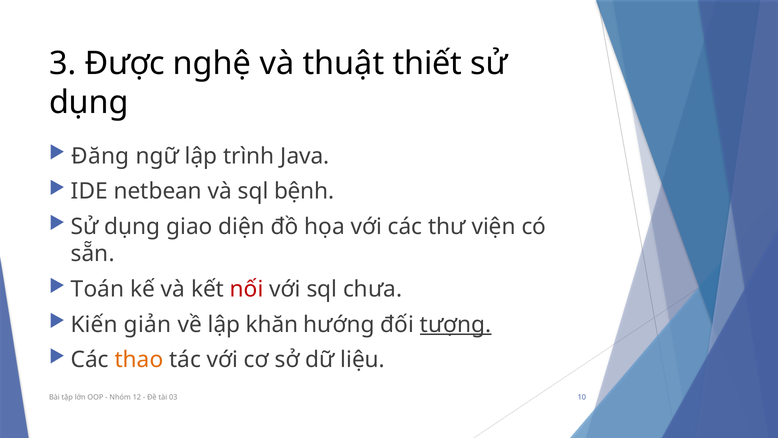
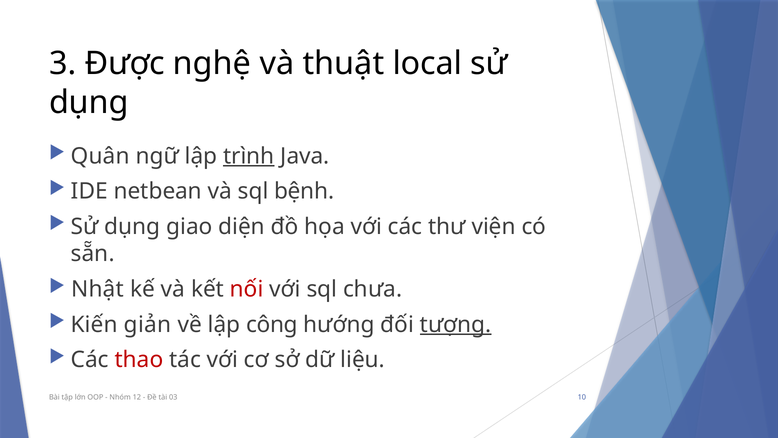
thiết: thiết -> local
Đăng: Đăng -> Quân
trình underline: none -> present
Toán: Toán -> Nhật
khăn: khăn -> công
thao colour: orange -> red
